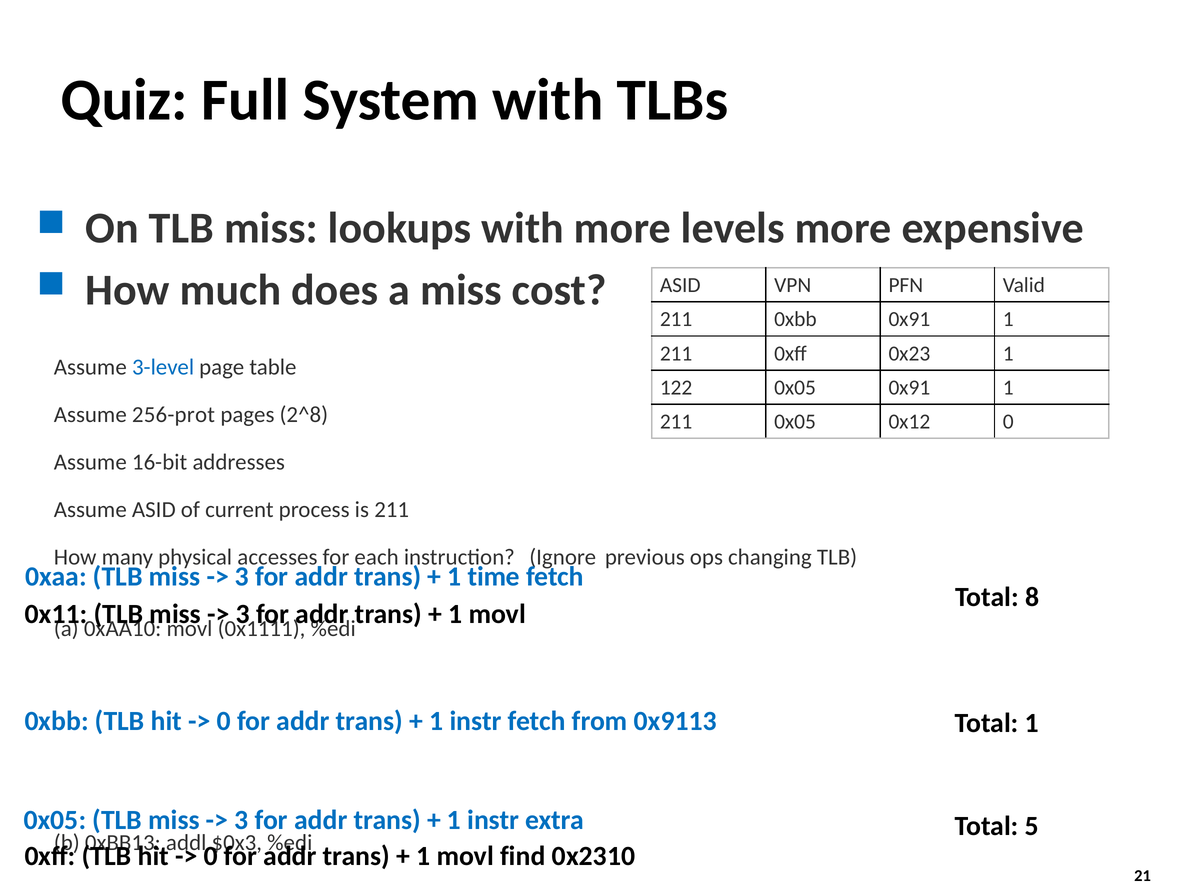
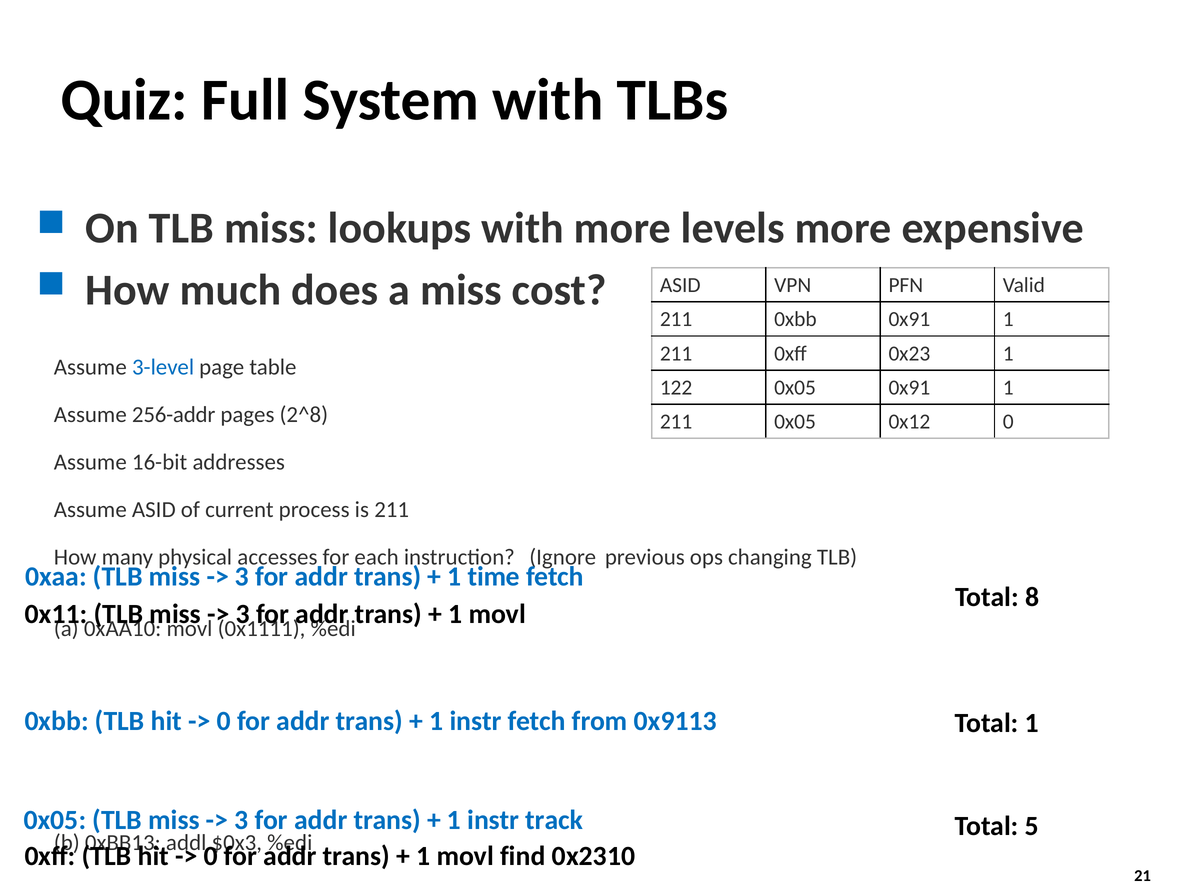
256-prot: 256-prot -> 256-addr
extra: extra -> track
